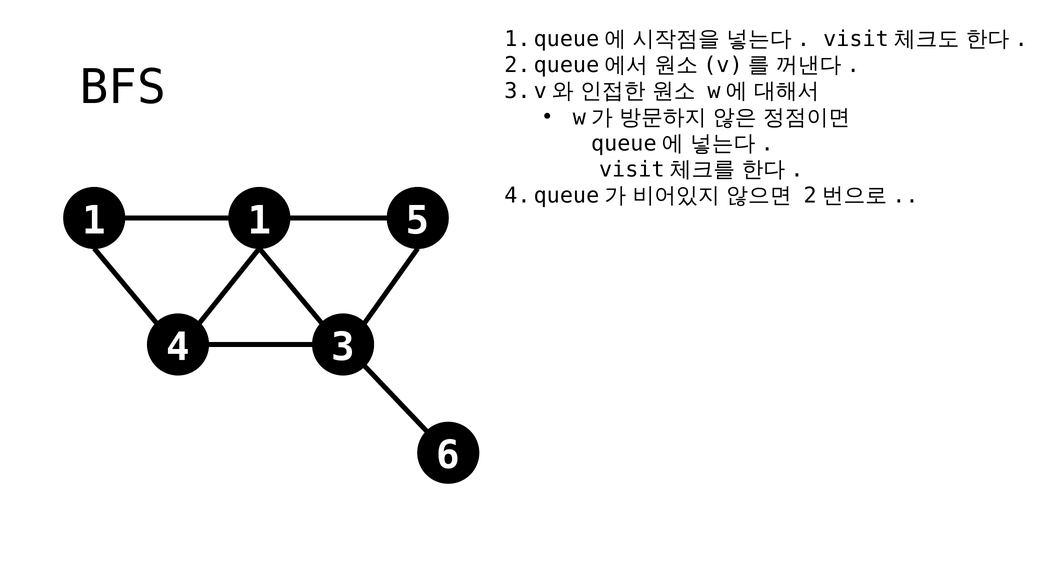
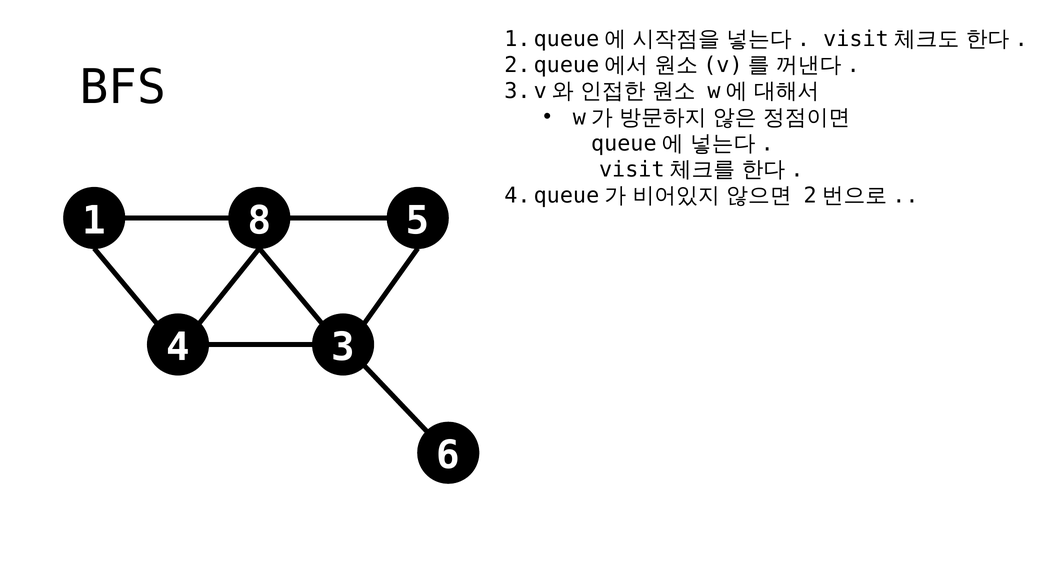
1 1: 1 -> 8
